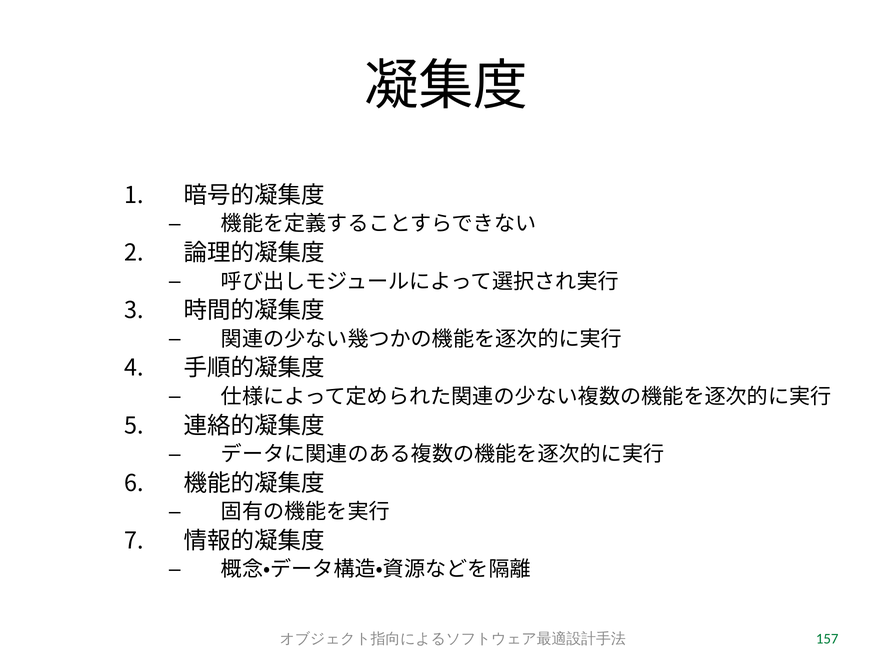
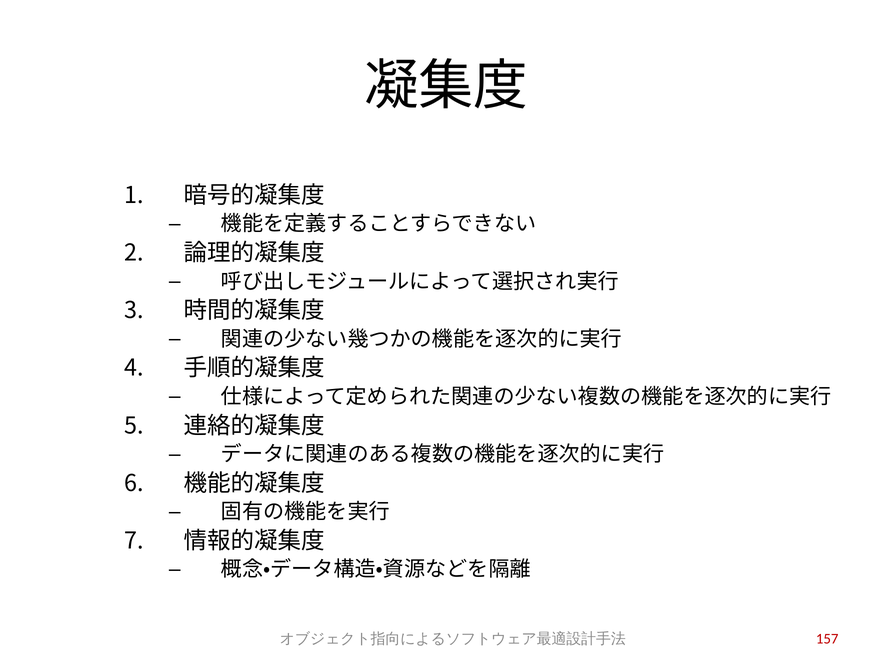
157 colour: green -> red
